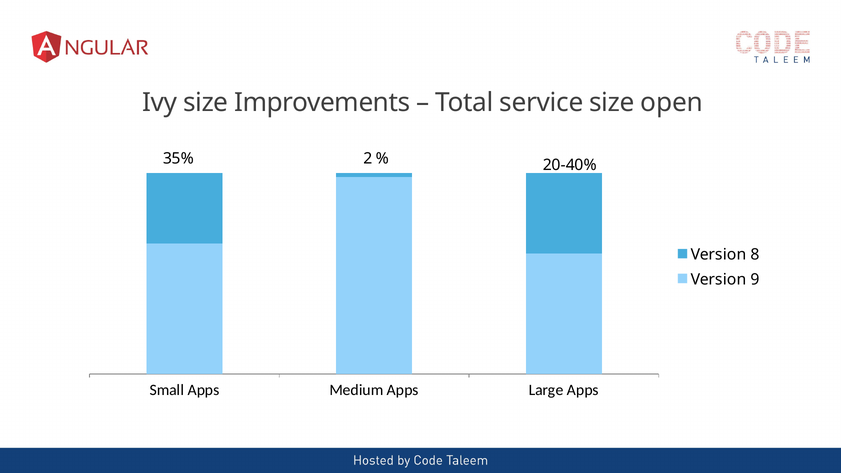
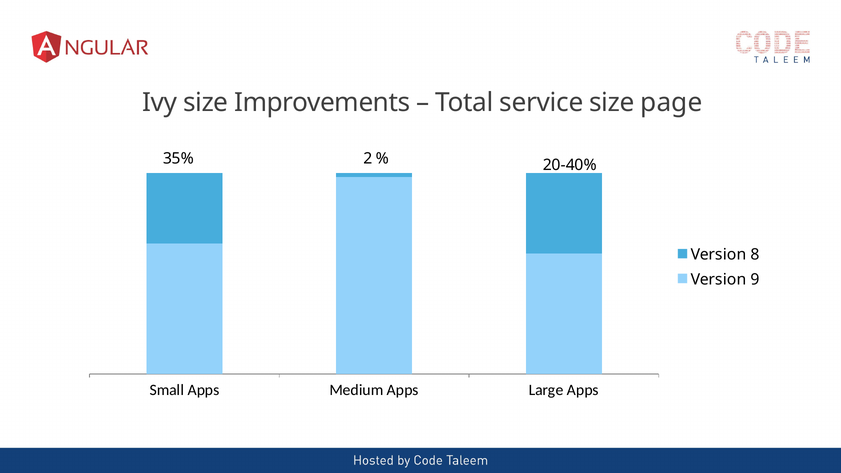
open: open -> page
